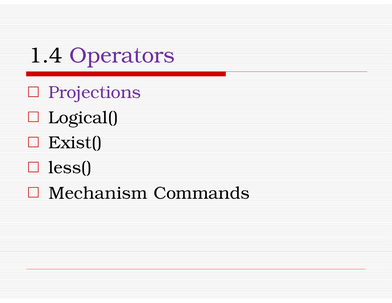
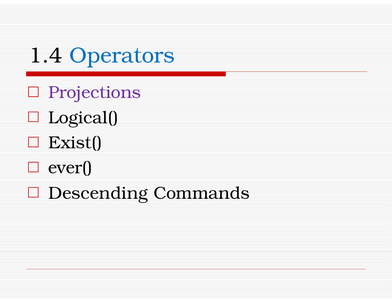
Operators colour: purple -> blue
less(: less( -> ever(
Mechanism: Mechanism -> Descending
